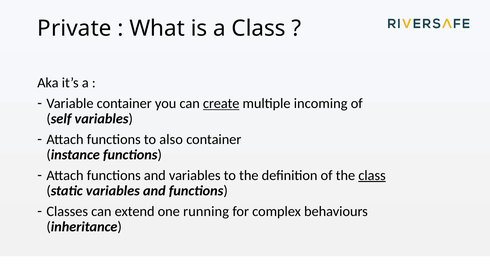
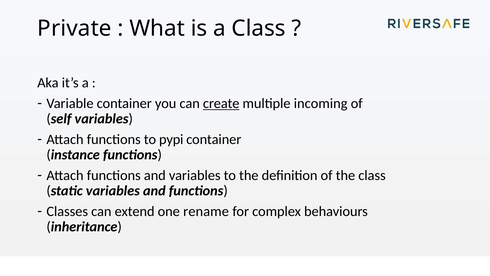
also: also -> pypi
class at (372, 175) underline: present -> none
running: running -> rename
